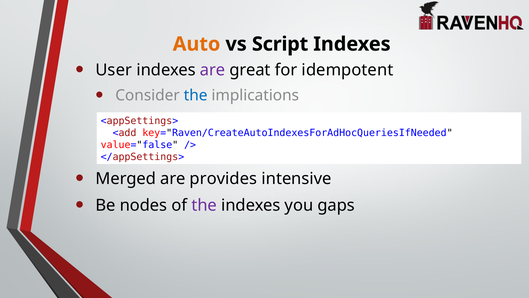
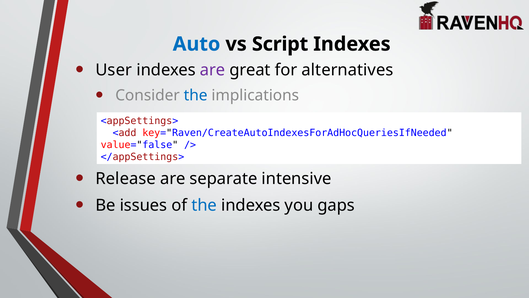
Auto colour: orange -> blue
idempotent: idempotent -> alternatives
Merged: Merged -> Release
provides: provides -> separate
nodes: nodes -> issues
the at (204, 205) colour: purple -> blue
